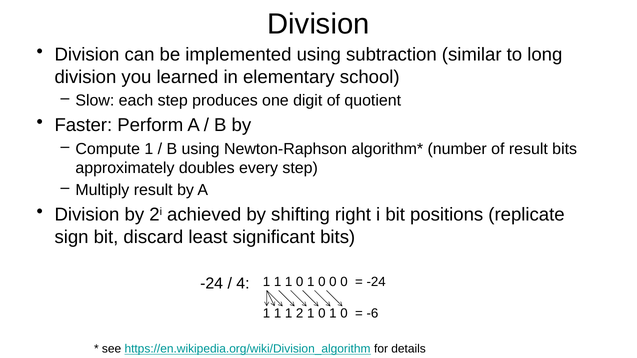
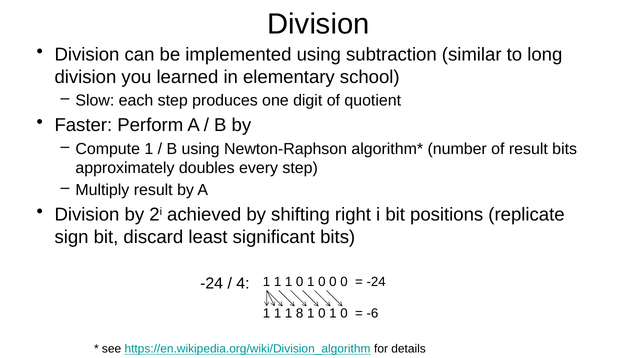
2: 2 -> 8
